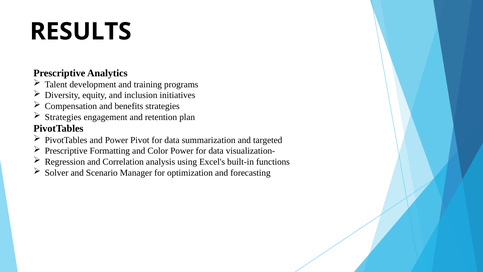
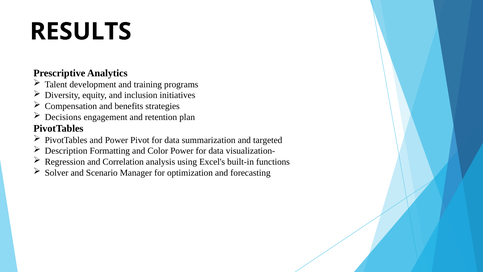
Strategies at (63, 117): Strategies -> Decisions
Prescriptive at (66, 151): Prescriptive -> Description
